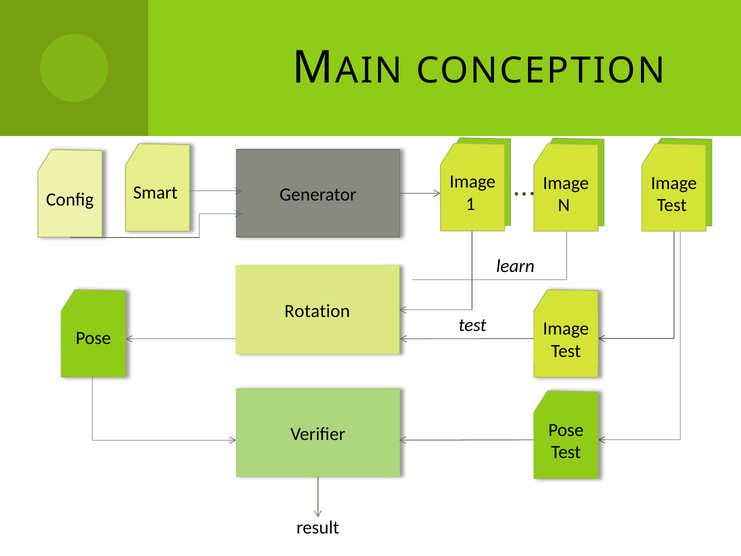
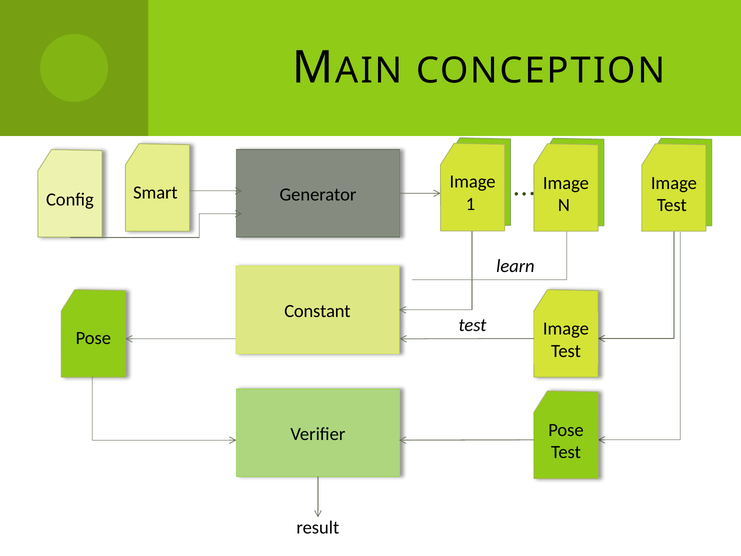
Rotation: Rotation -> Constant
